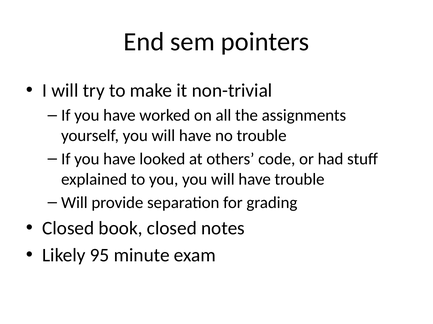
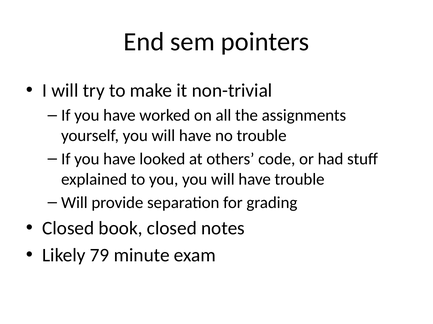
95: 95 -> 79
